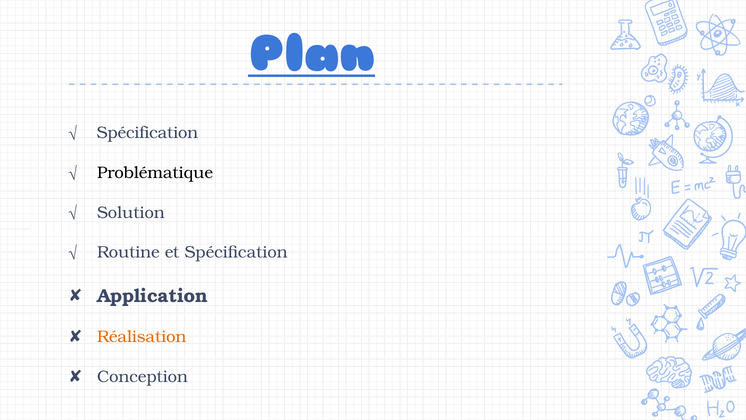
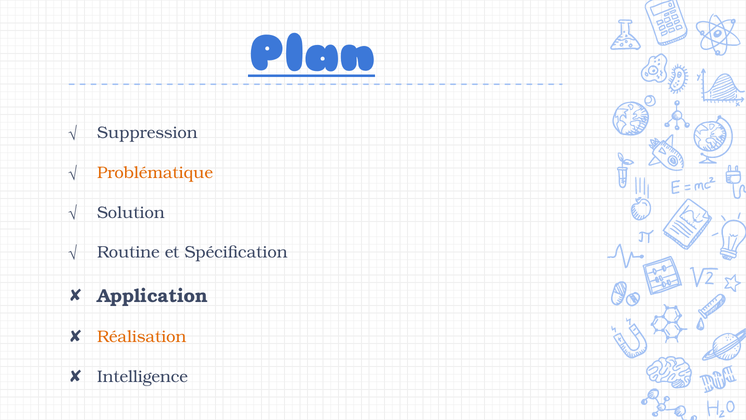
Spécification at (147, 133): Spécification -> Suppression
Problématique colour: black -> orange
Conception: Conception -> Intelligence
